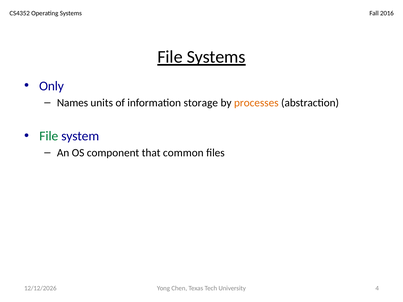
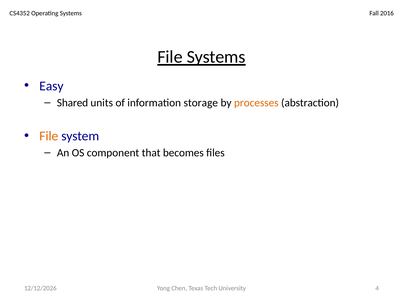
Only: Only -> Easy
Names: Names -> Shared
File at (49, 136) colour: green -> orange
common: common -> becomes
